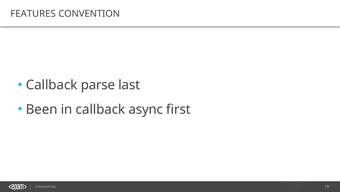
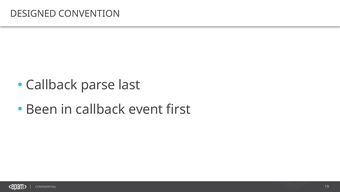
FEATURES: FEATURES -> DESIGNED
async: async -> event
